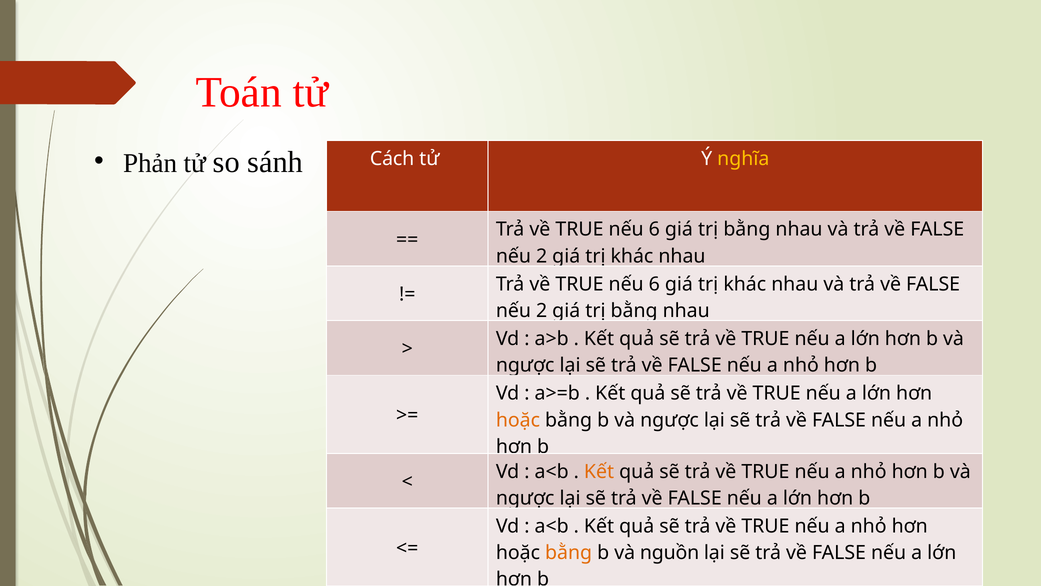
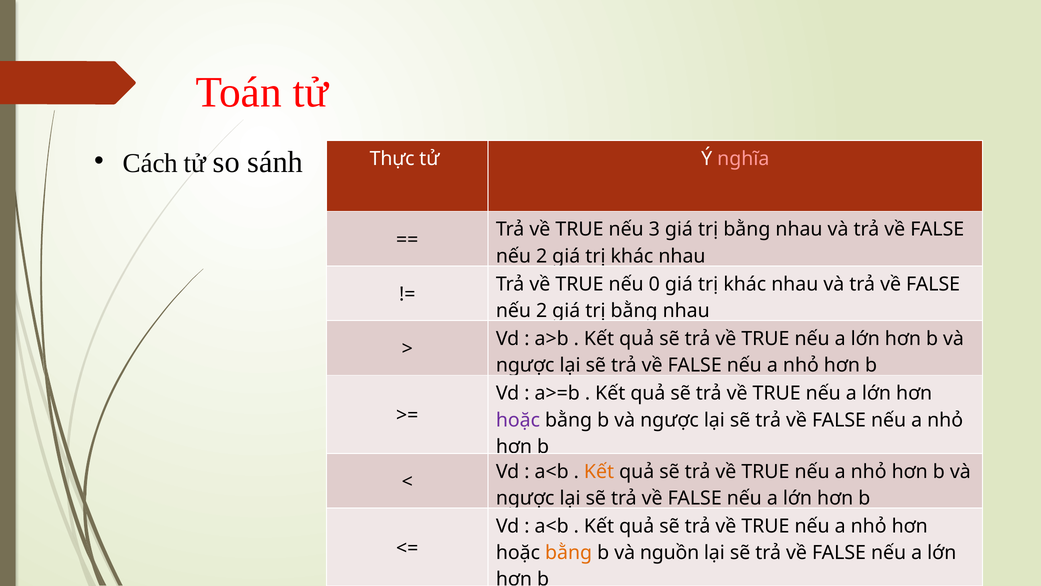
Phản: Phản -> Cách
Cách: Cách -> Thực
nghĩa colour: yellow -> pink
6 at (654, 229): 6 -> 3
6 at (654, 284): 6 -> 0
hoặc at (518, 420) colour: orange -> purple
